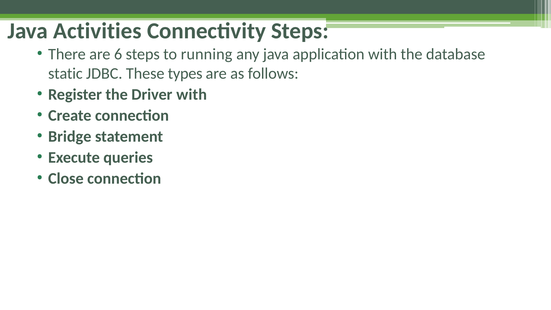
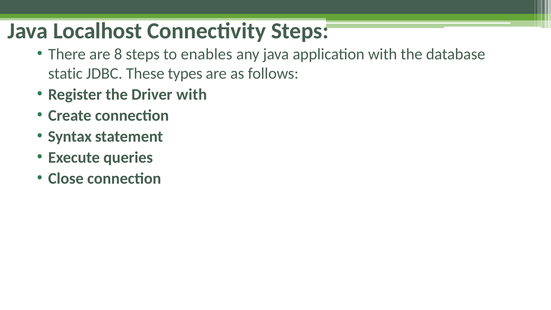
Activities: Activities -> Localhost
6: 6 -> 8
running: running -> enables
Bridge: Bridge -> Syntax
